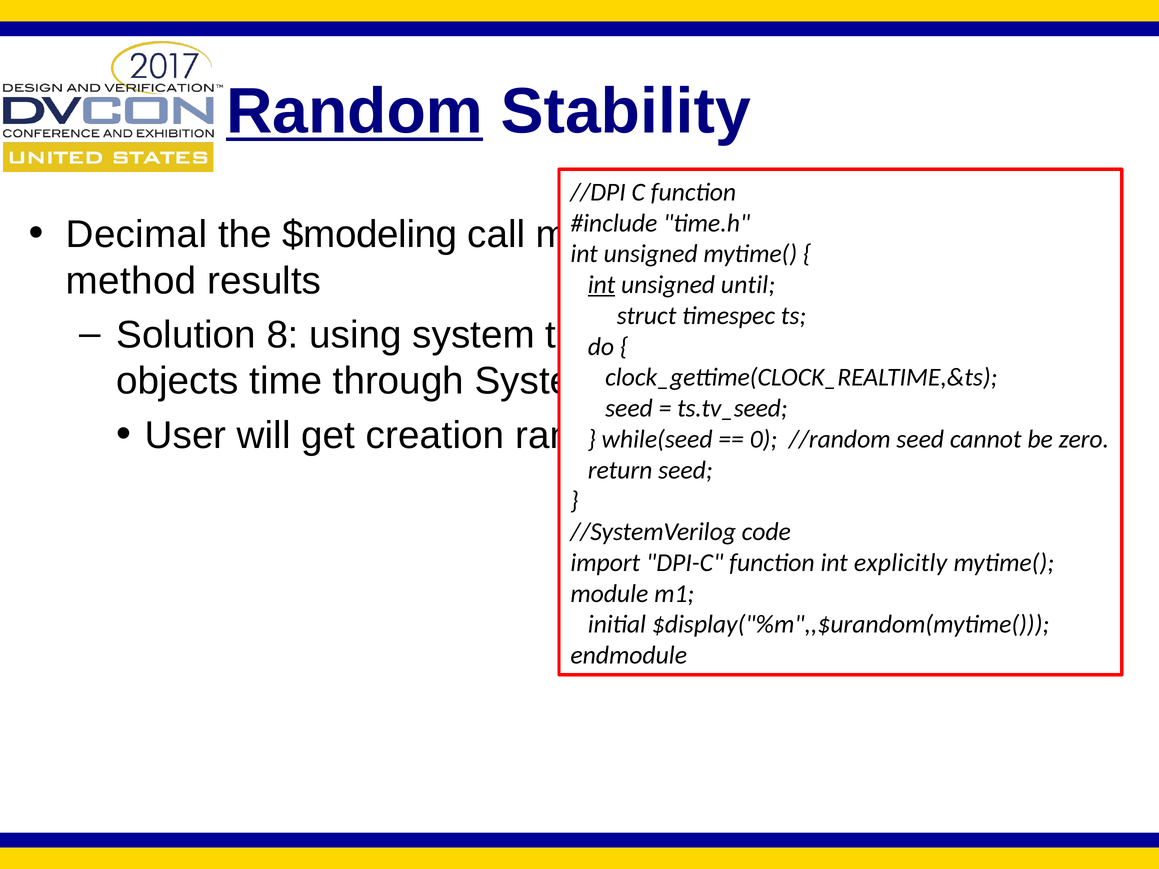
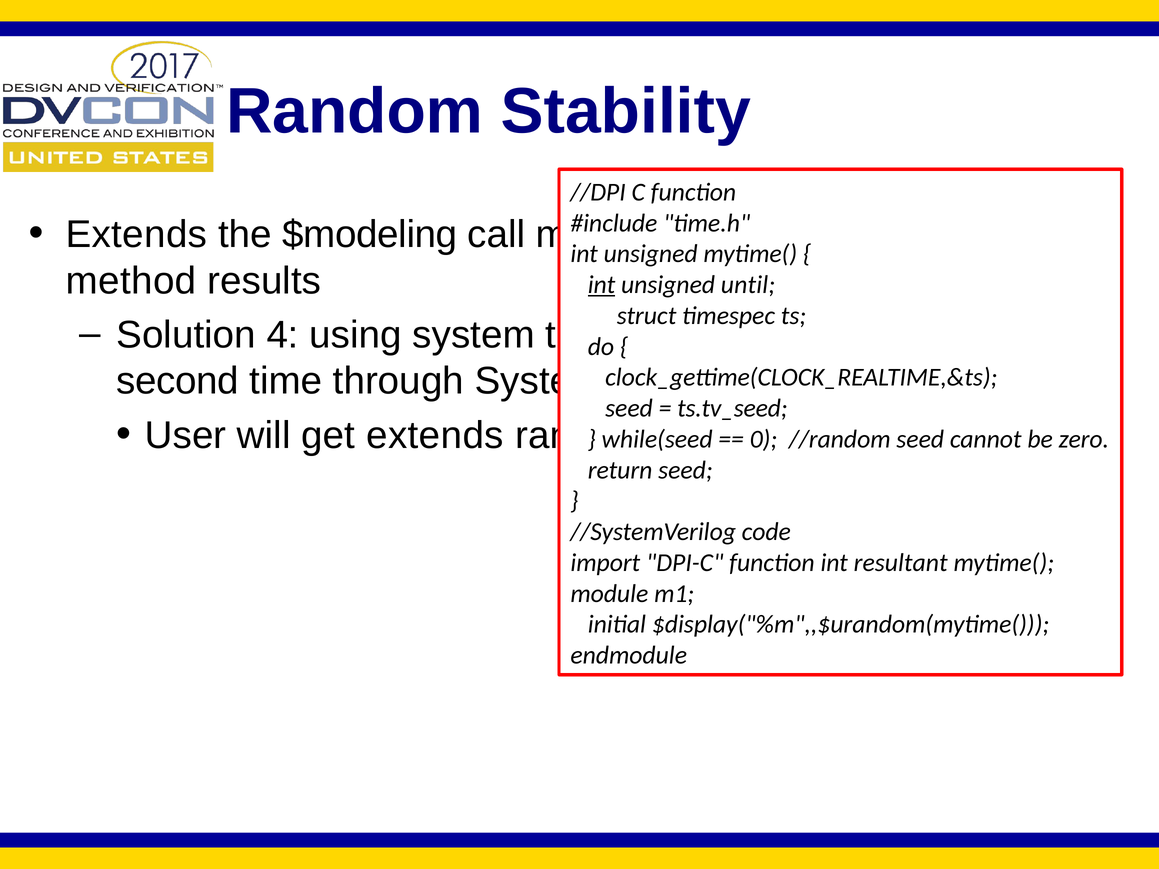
Random at (355, 112) underline: present -> none
Decimal at (136, 235): Decimal -> Extends
8: 8 -> 4
objects: objects -> second
get creation: creation -> extends
explicitly: explicitly -> resultant
